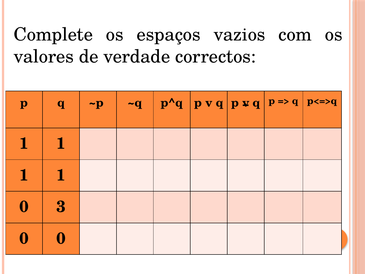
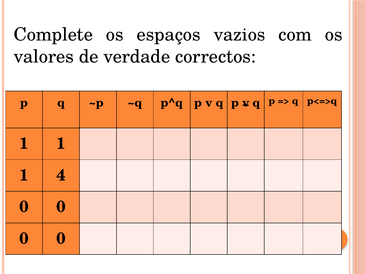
1 at (61, 175): 1 -> 4
3 at (61, 207): 3 -> 0
